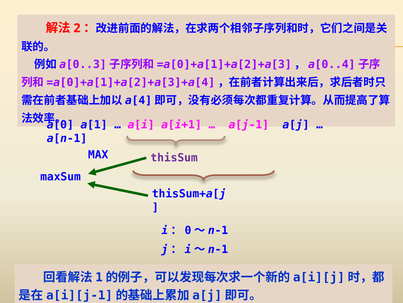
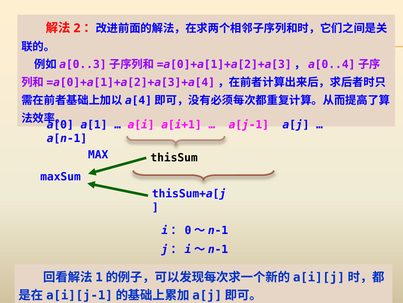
thisSum colour: purple -> black
